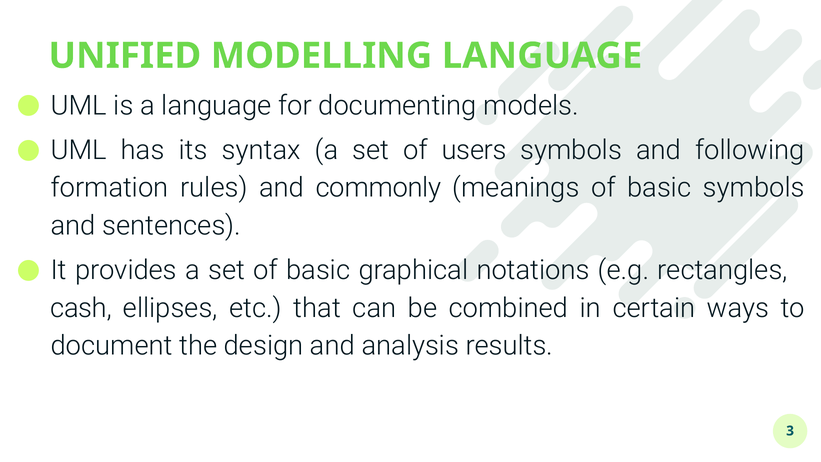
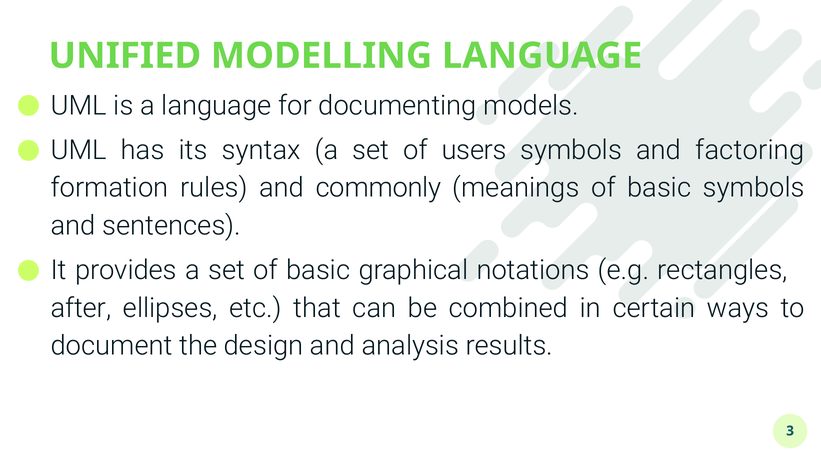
following: following -> factoring
cash: cash -> after
